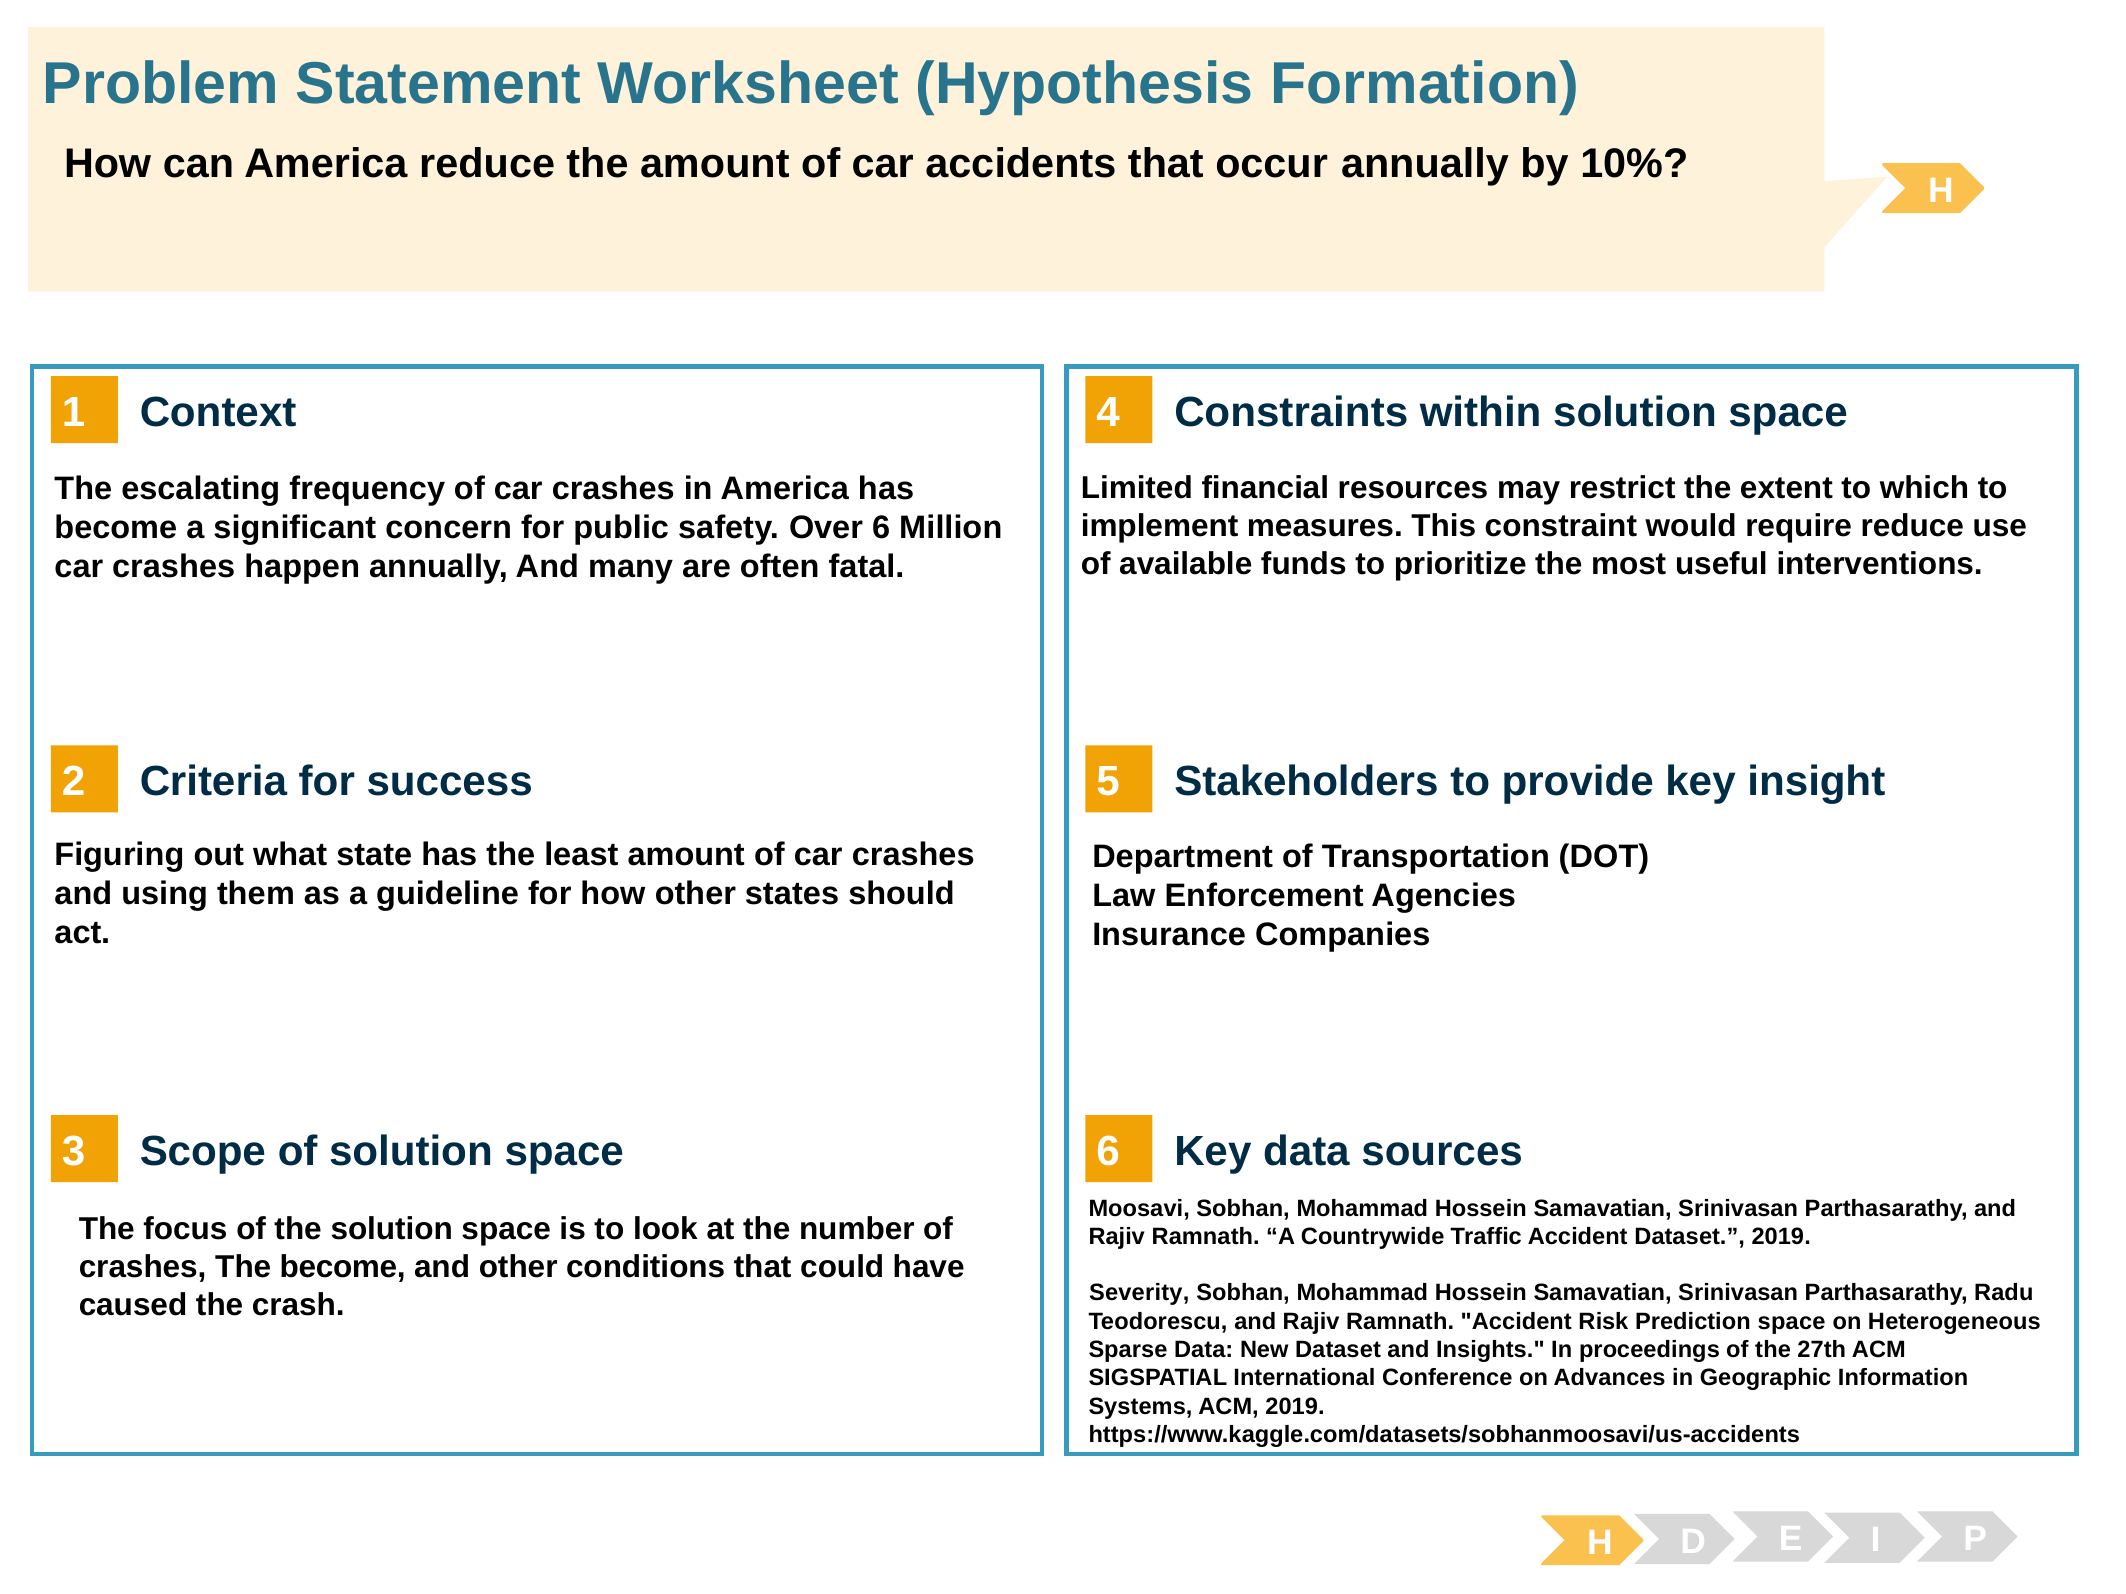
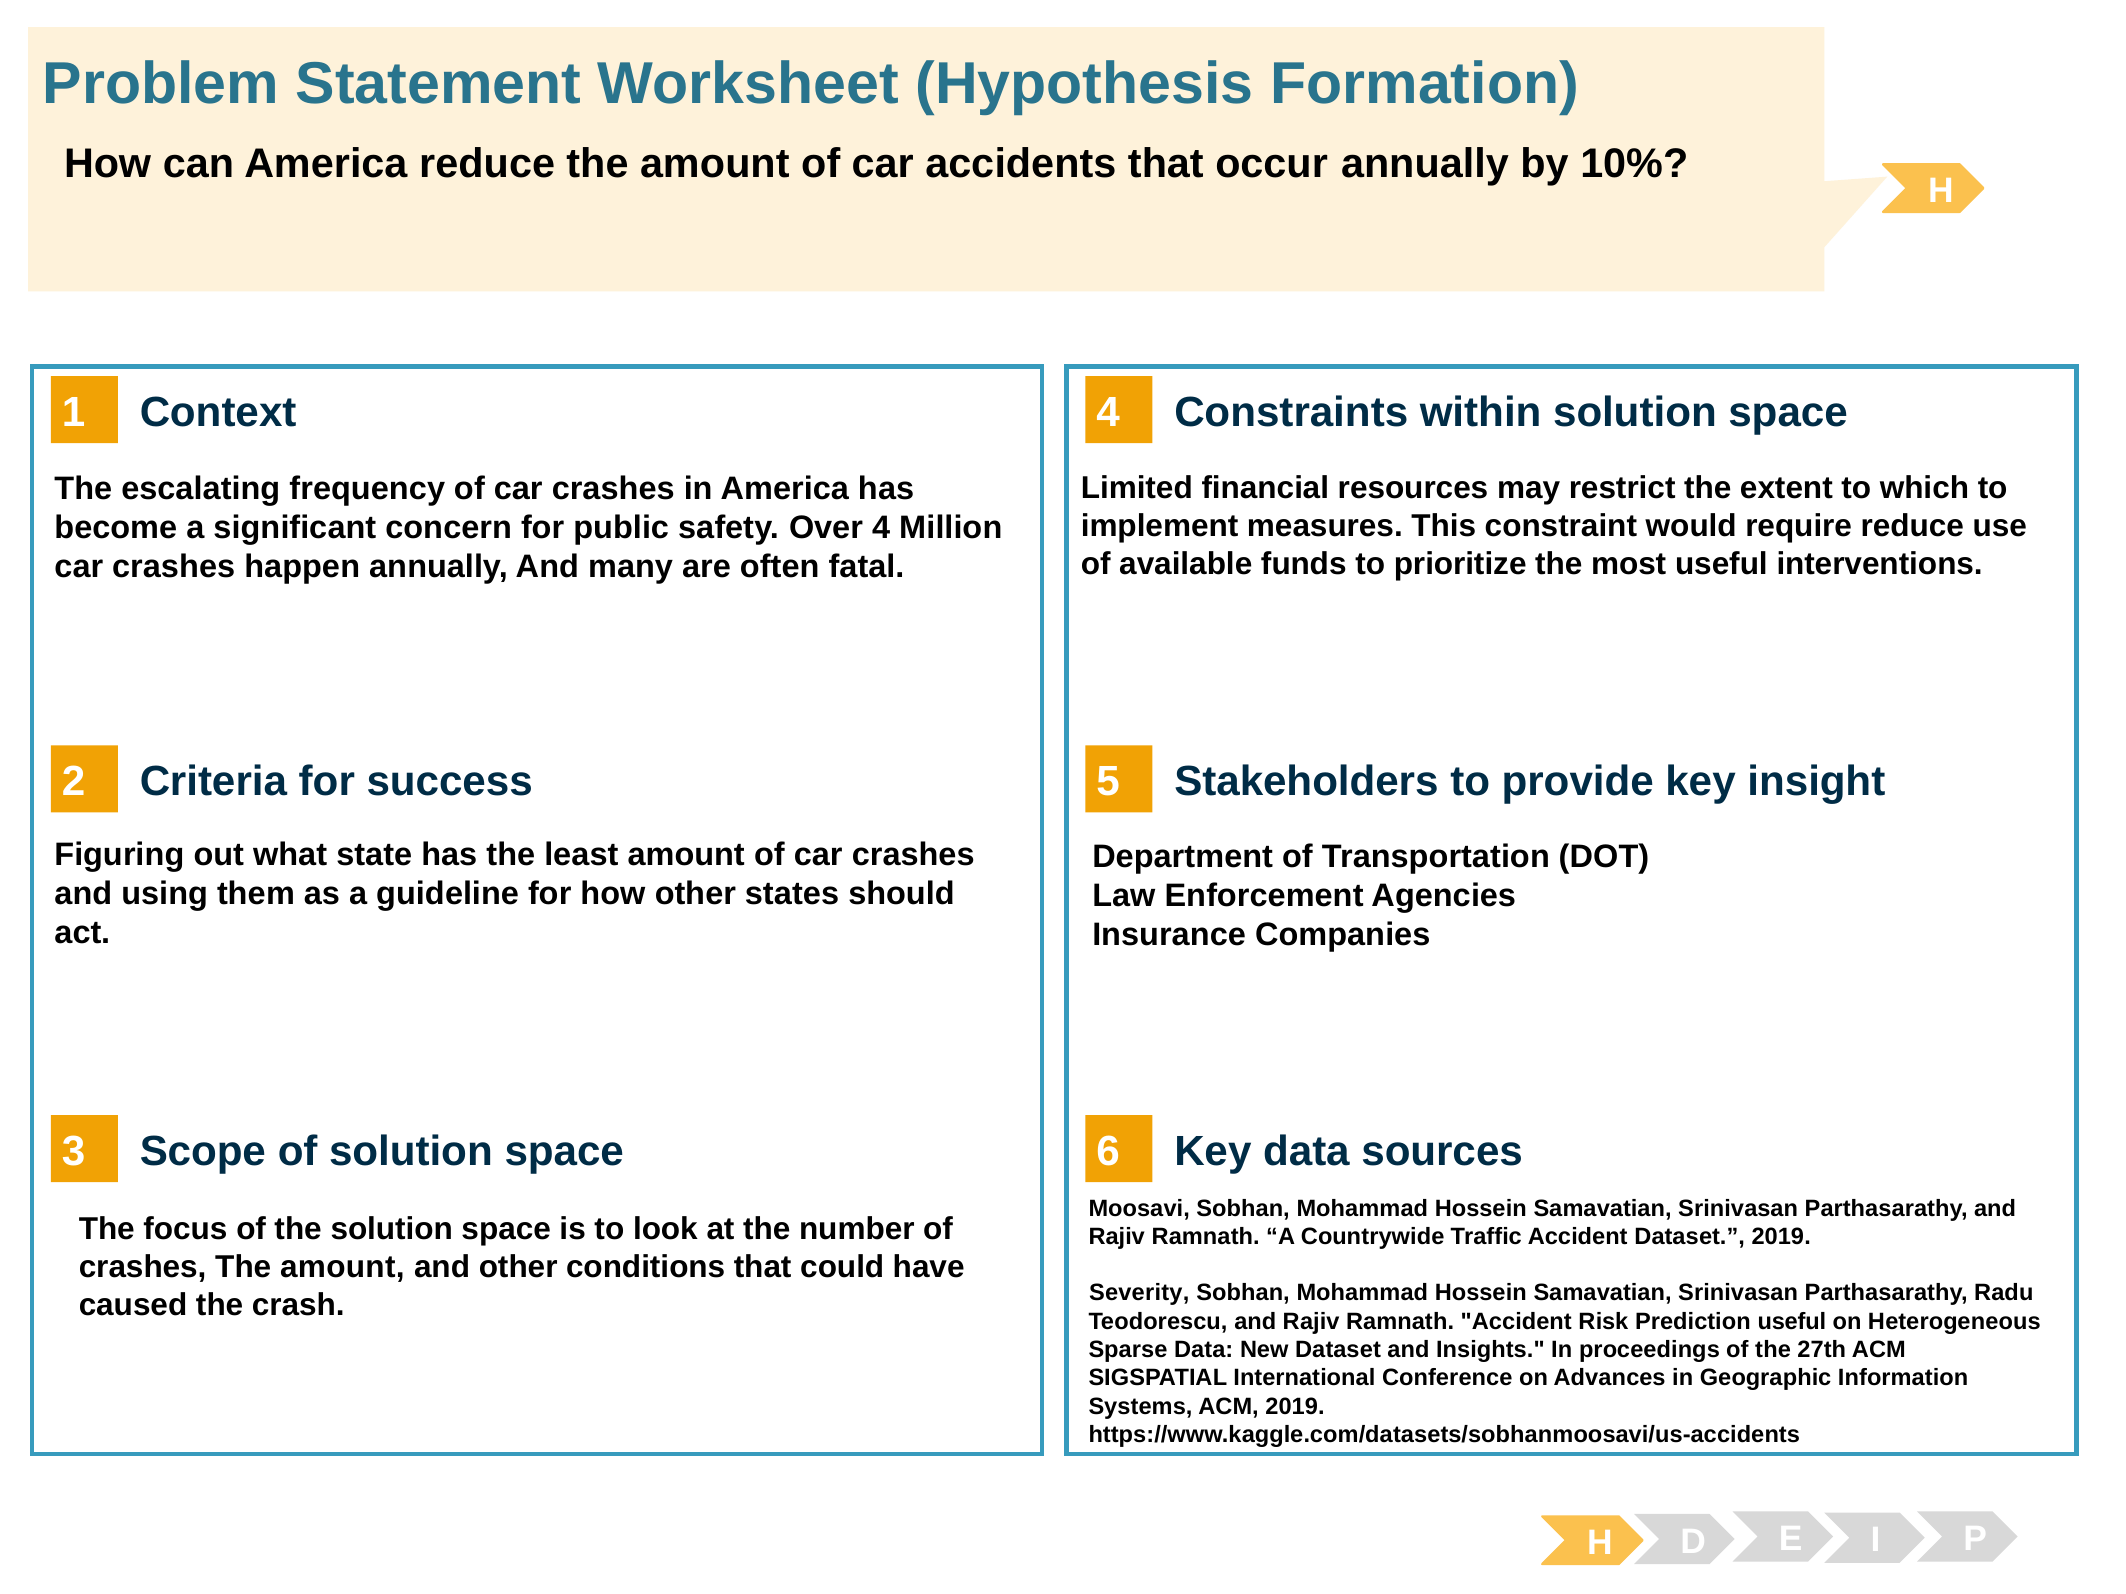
Over 6: 6 -> 4
crashes The become: become -> amount
Prediction space: space -> useful
